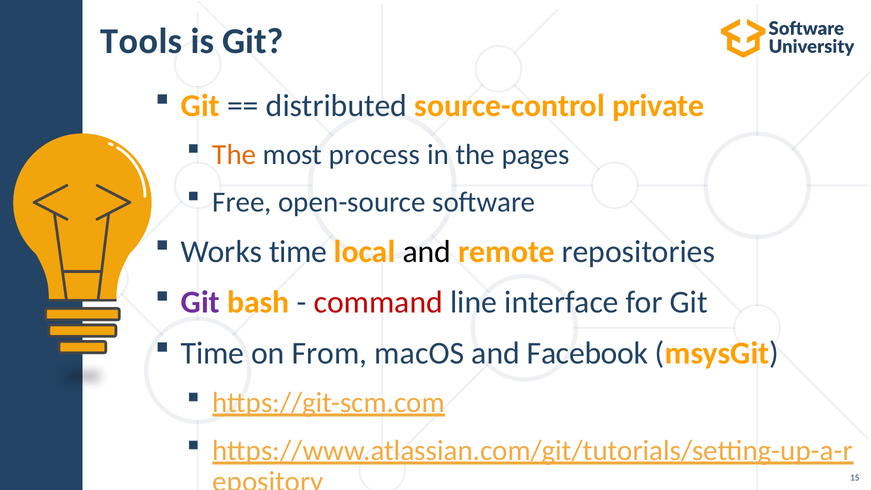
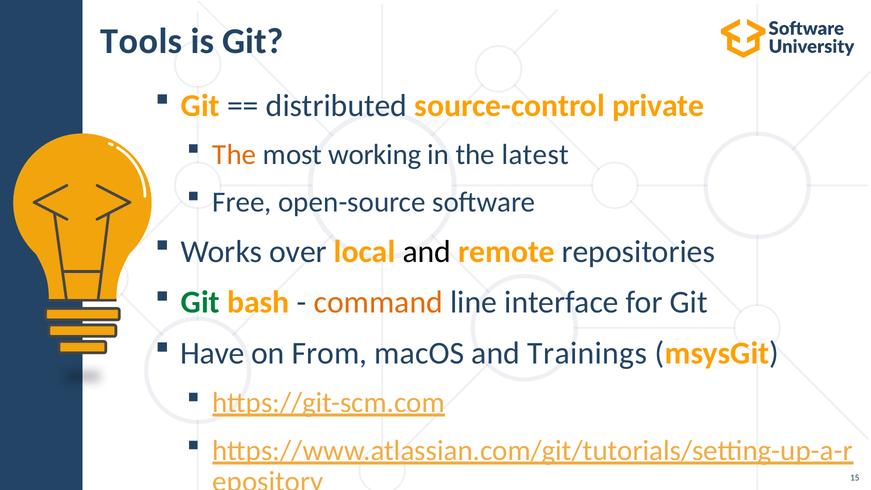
process: process -> working
pages: pages -> latest
Works time: time -> over
Git at (200, 302) colour: purple -> green
command colour: red -> orange
Time at (212, 353): Time -> Have
Facebook: Facebook -> Trainings
